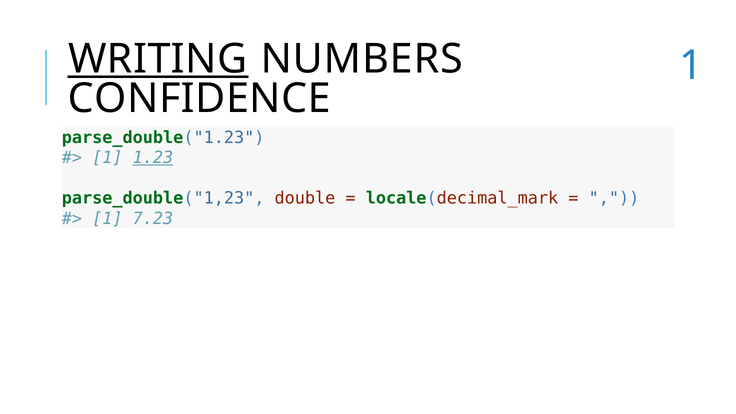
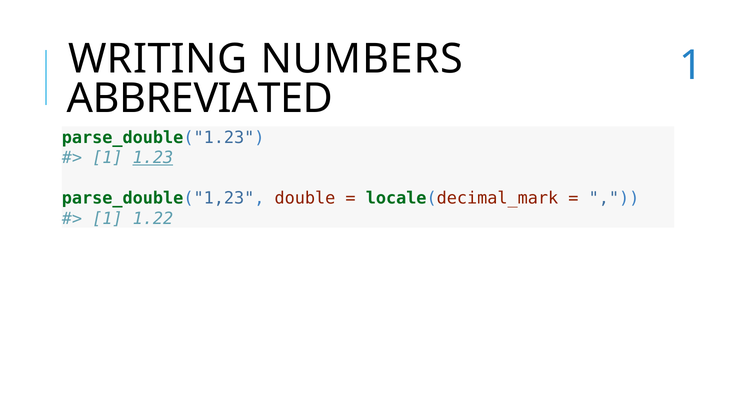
WRITING underline: present -> none
CONFIDENCE: CONFIDENCE -> ABBREVIATED
7.23: 7.23 -> 1.22
